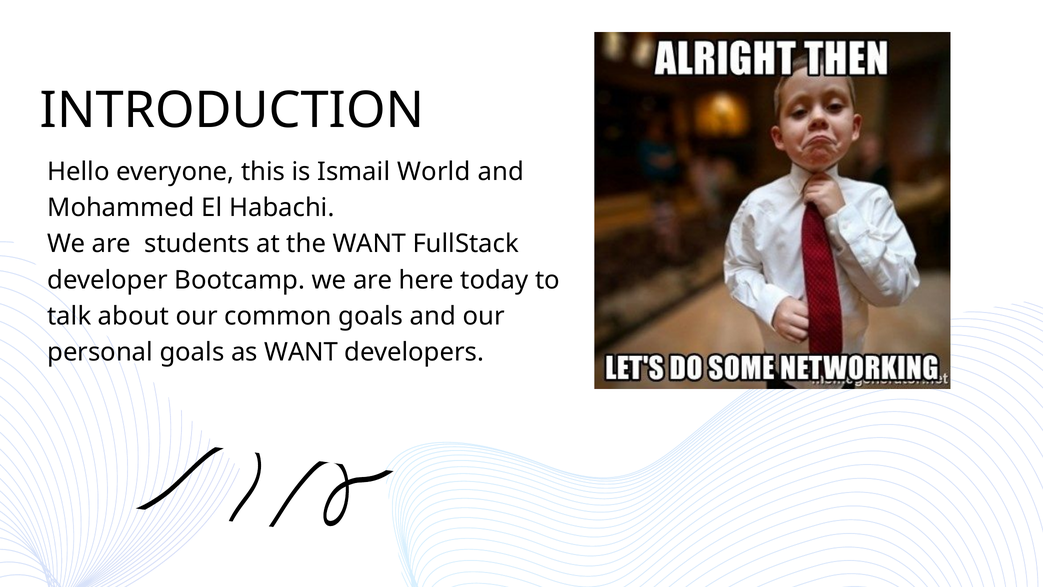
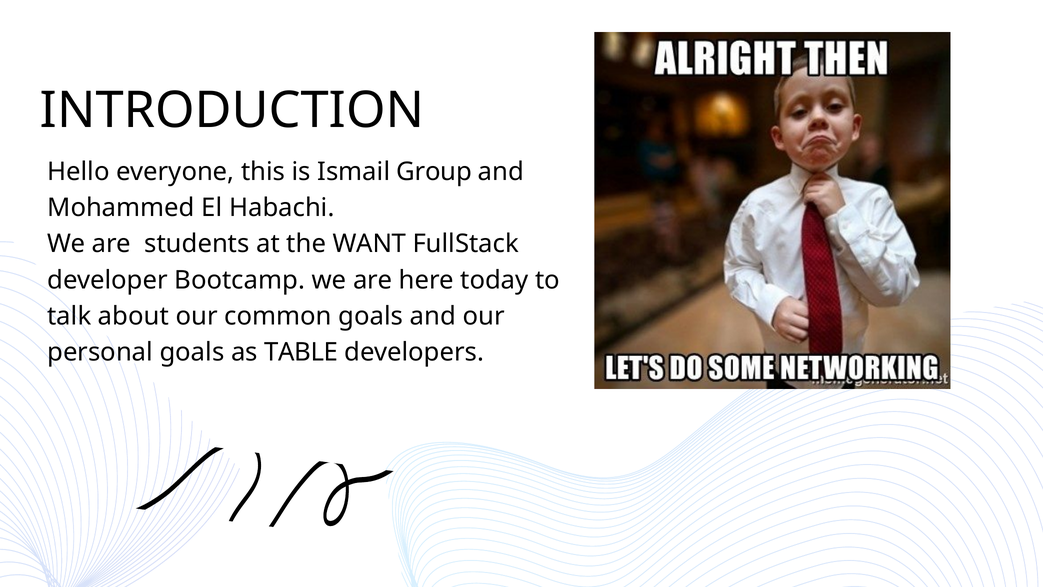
World: World -> Group
WANT at (301, 352): WANT -> TABLE
